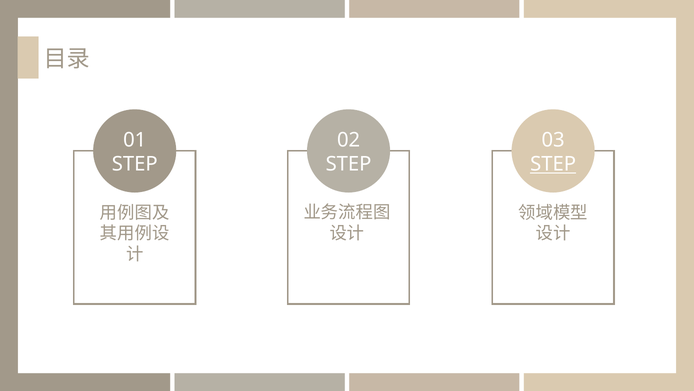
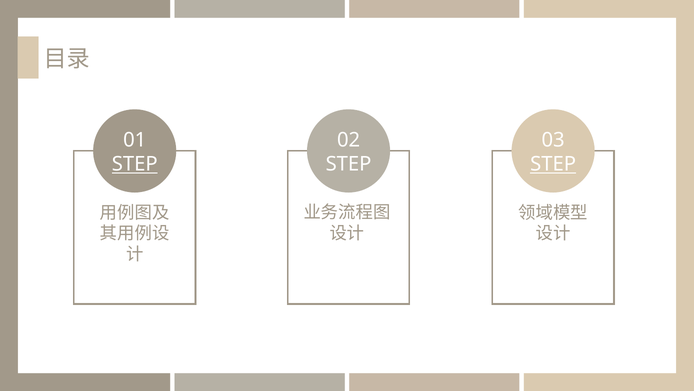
STEP at (135, 164) underline: none -> present
